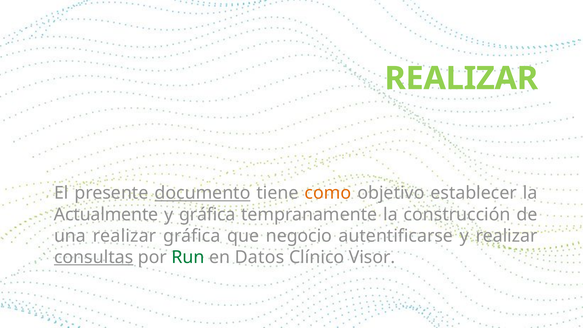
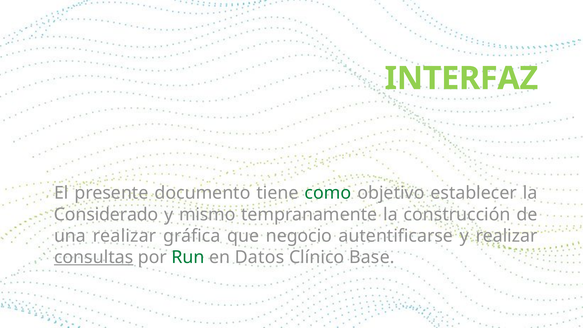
REALIZAR at (461, 78): REALIZAR -> INTERFAZ
documento underline: present -> none
como colour: orange -> green
Actualmente: Actualmente -> Considerado
y gráfica: gráfica -> mismo
Visor: Visor -> Base
